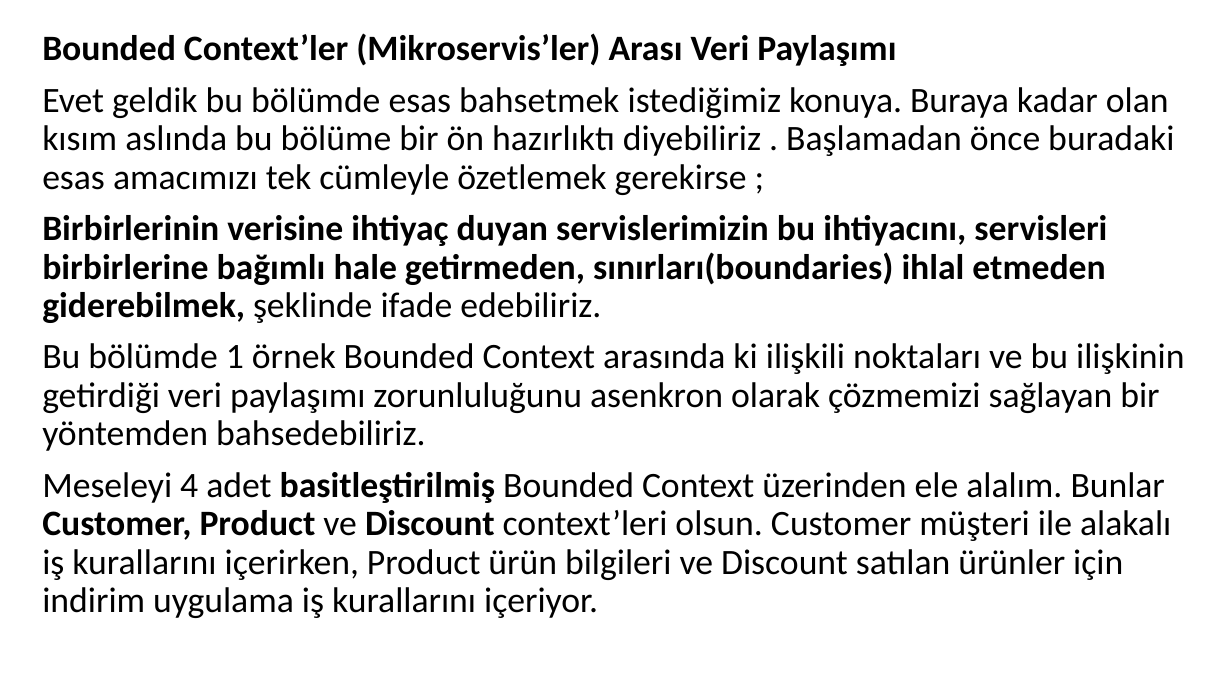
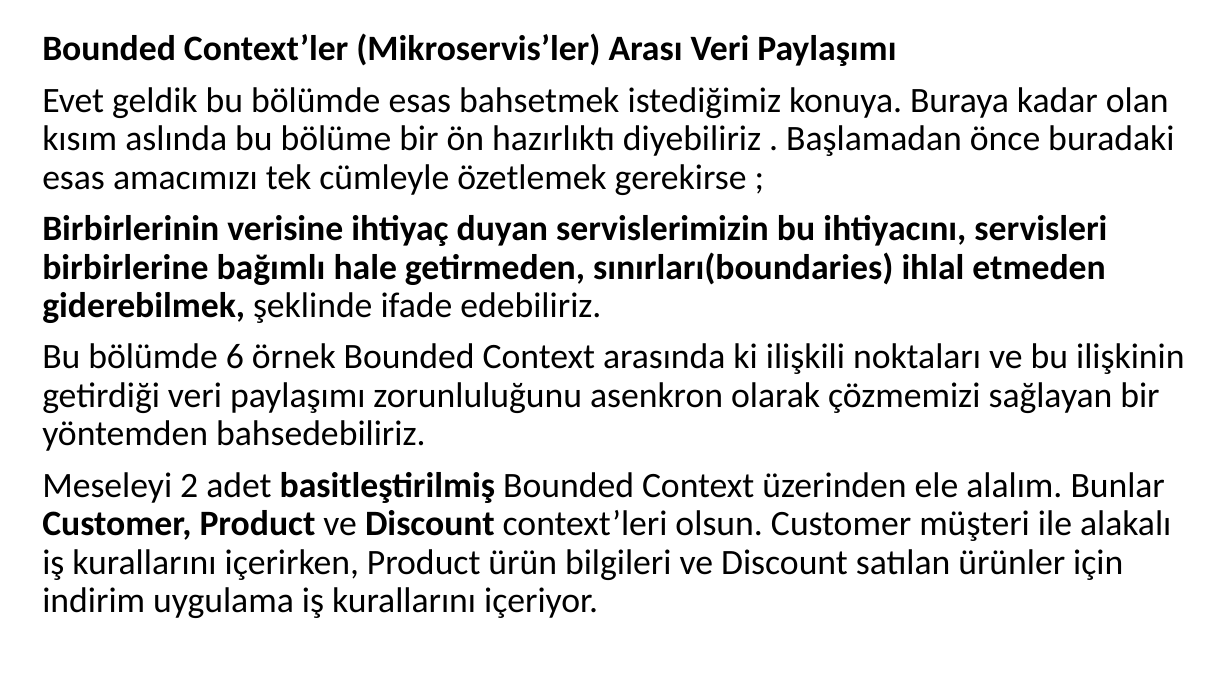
1: 1 -> 6
4: 4 -> 2
